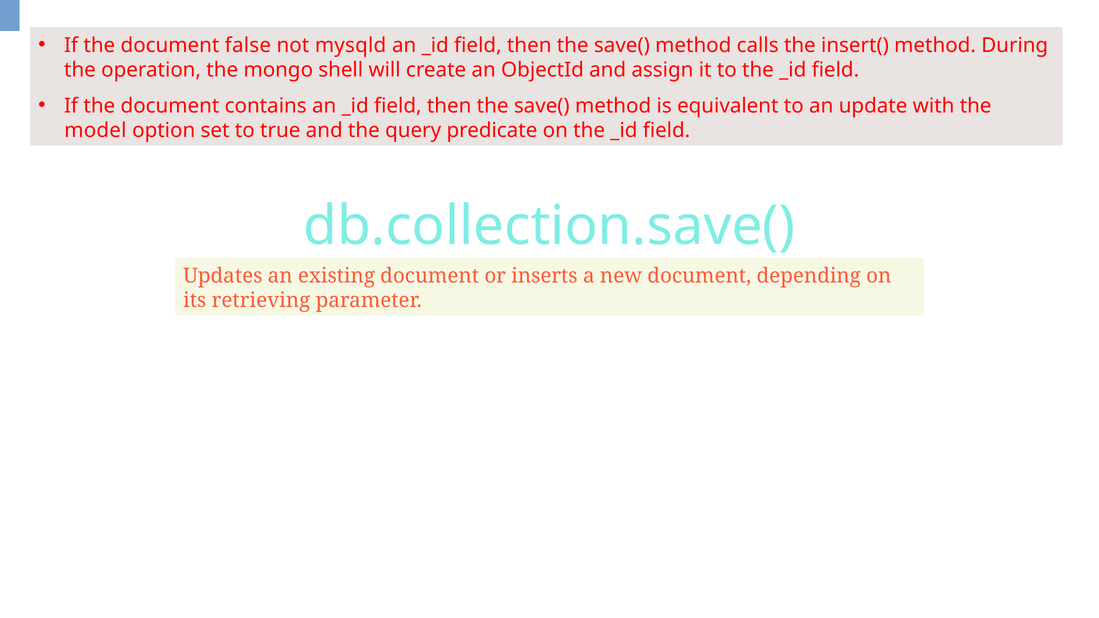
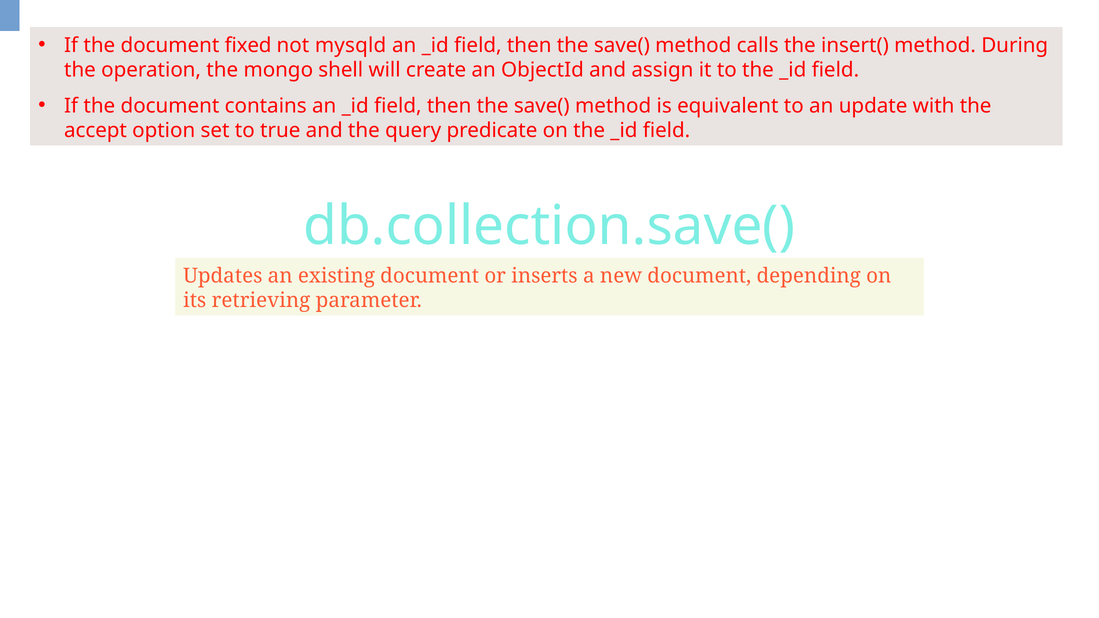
false: false -> fixed
model: model -> accept
